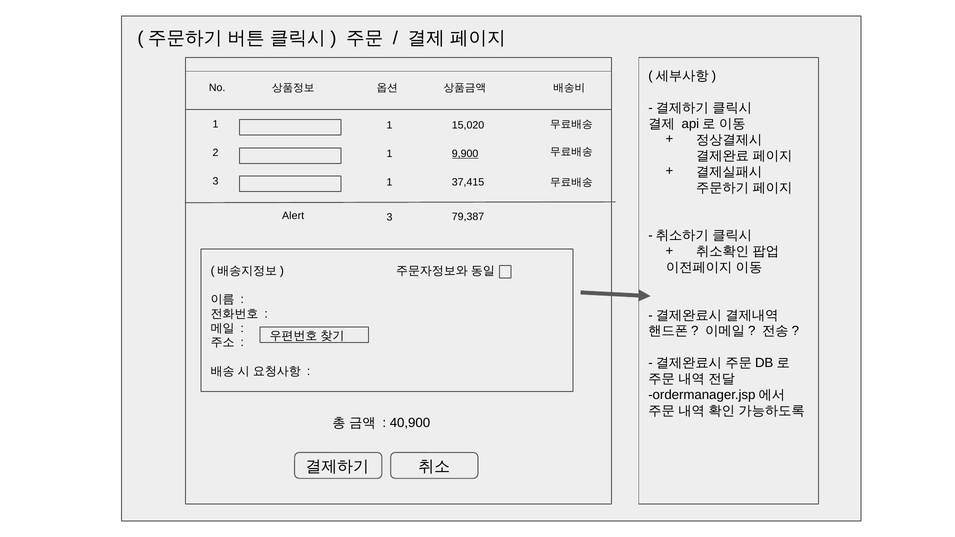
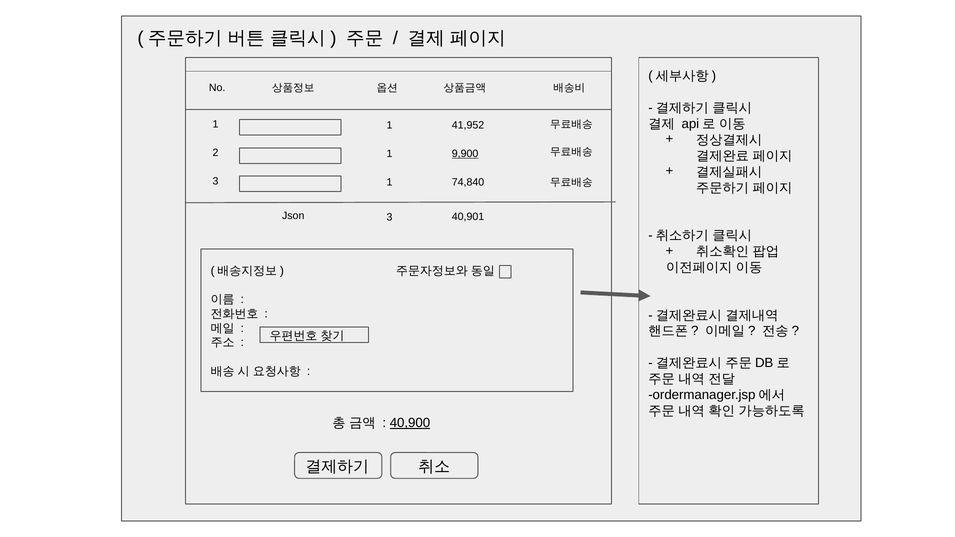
15,020: 15,020 -> 41,952
37,415: 37,415 -> 74,840
Alert: Alert -> Json
79,387: 79,387 -> 40,901
40,900 underline: none -> present
